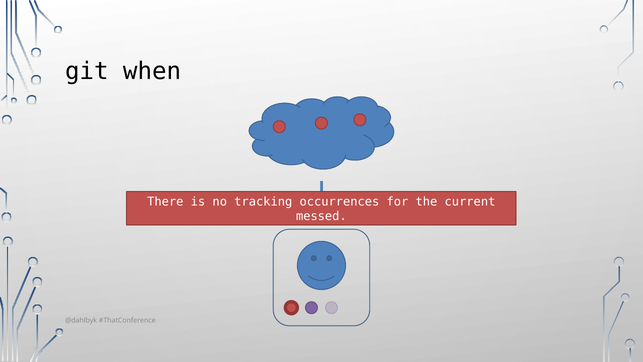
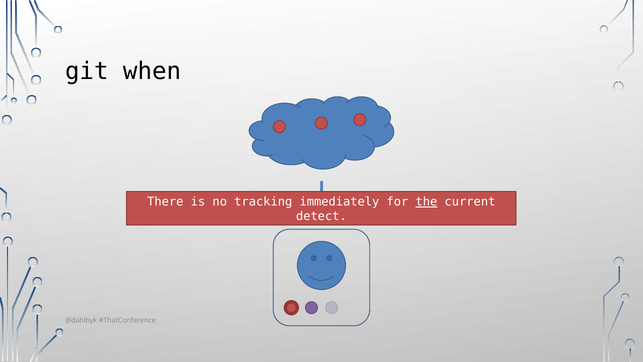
occurrences: occurrences -> immediately
the underline: none -> present
messed: messed -> detect
